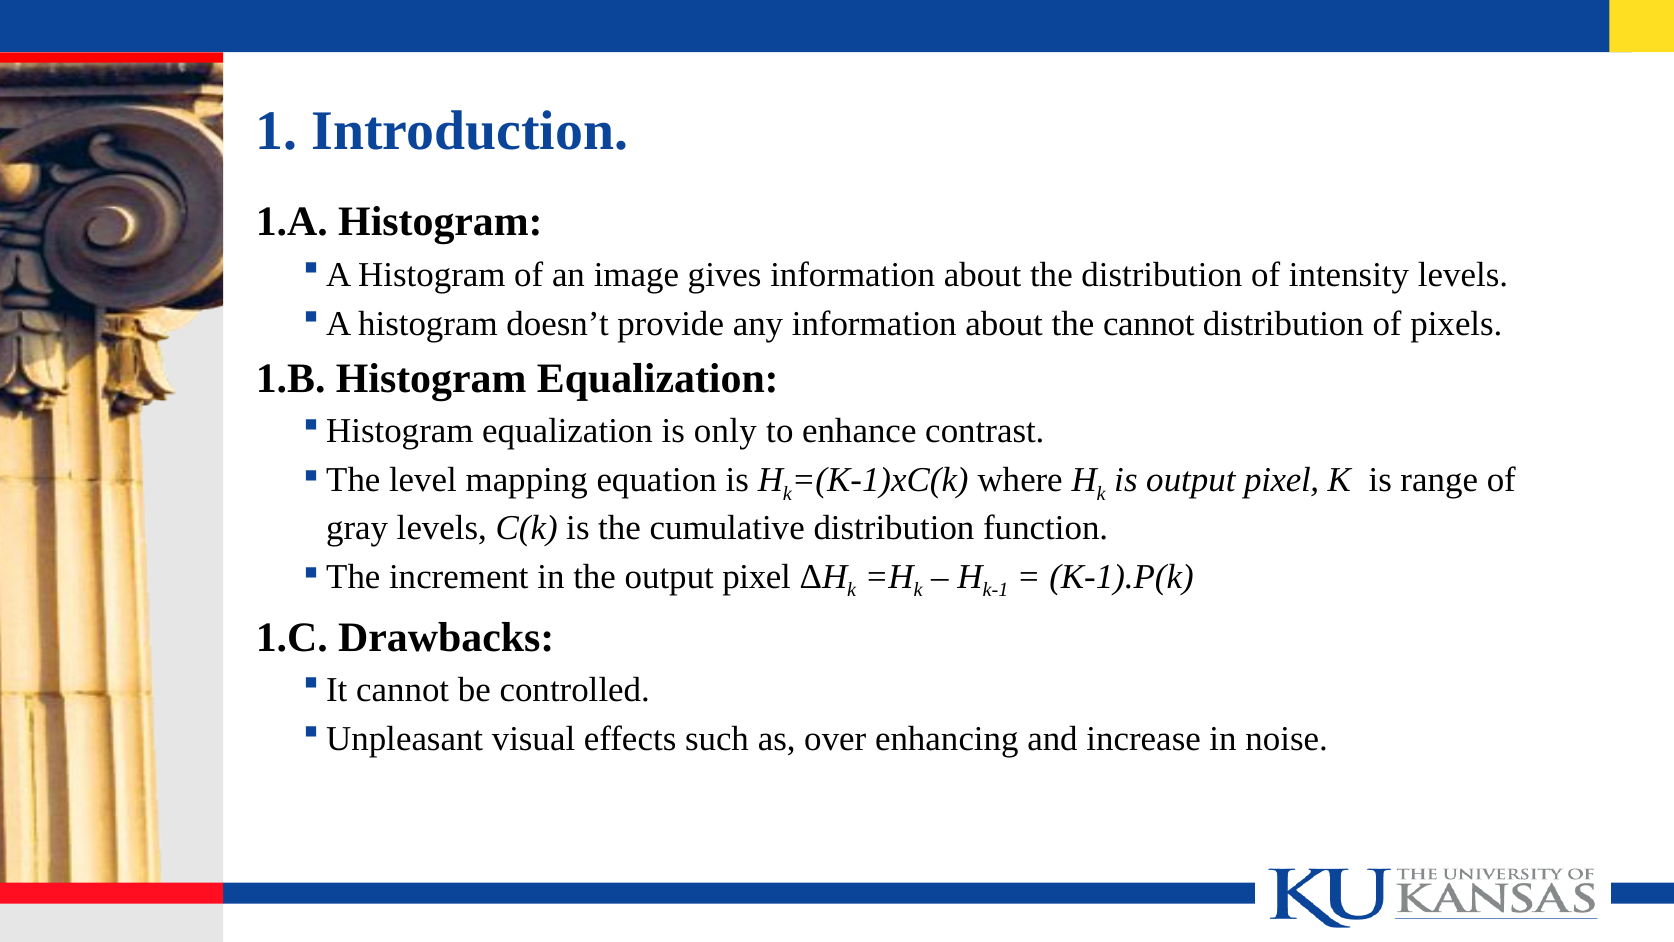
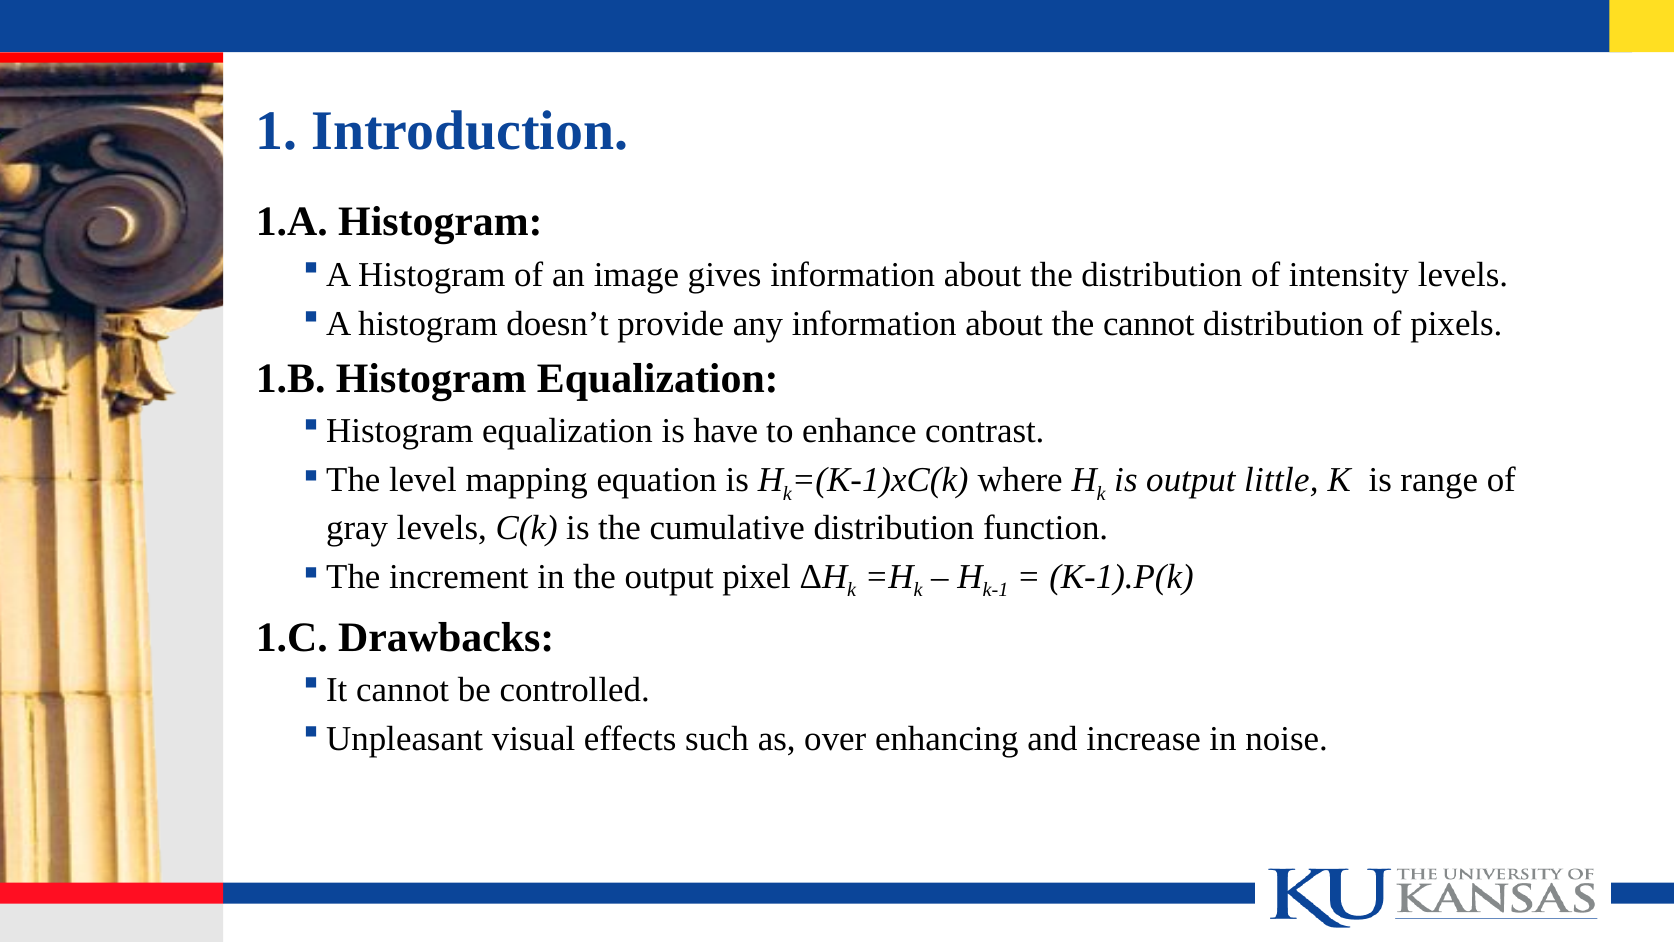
only: only -> have
is output pixel: pixel -> little
